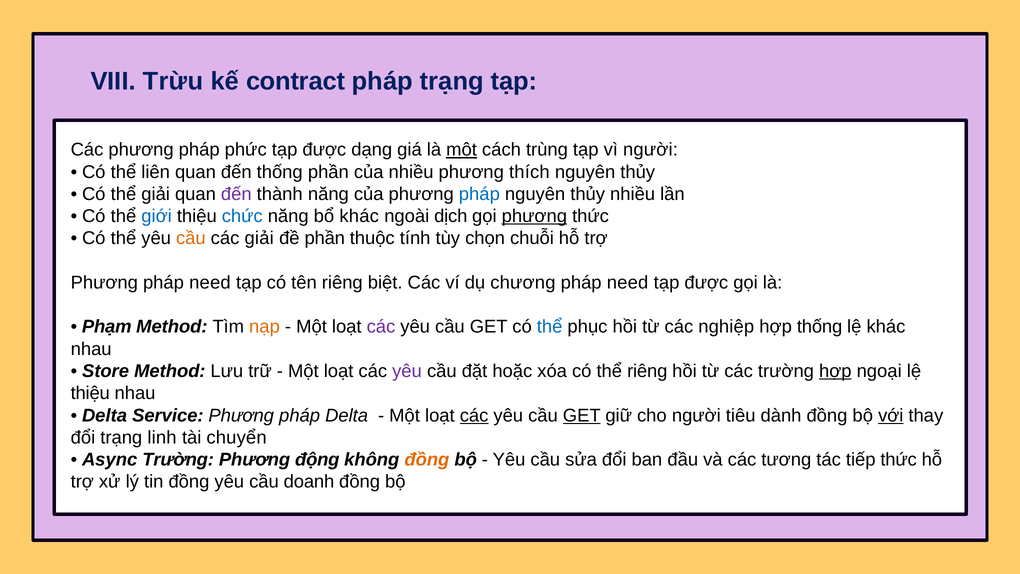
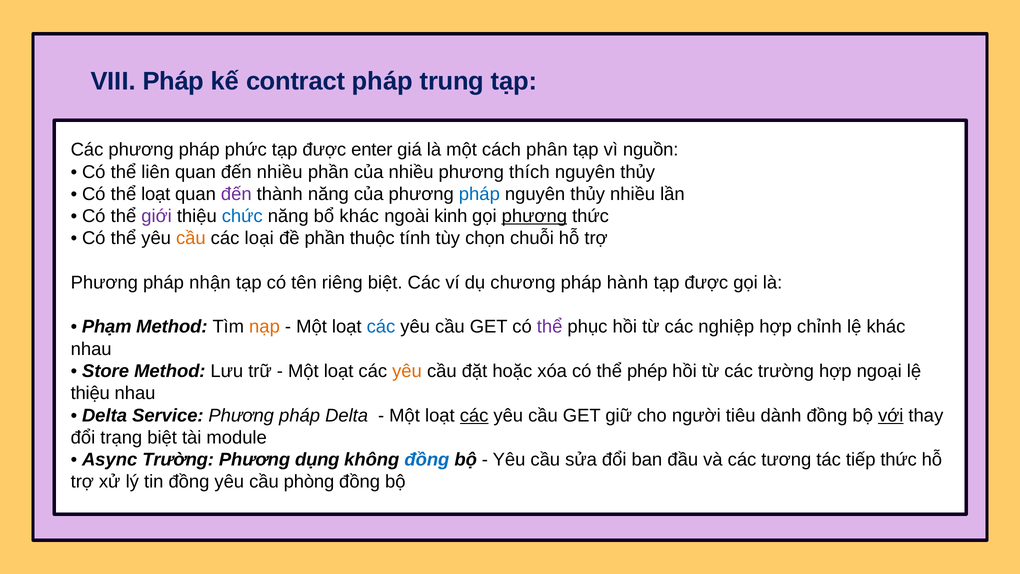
VIII Trừu: Trừu -> Pháp
pháp trạng: trạng -> trung
dạng: dạng -> enter
một at (462, 150) underline: present -> none
trùng: trùng -> phân
vì người: người -> nguồn
đến thống: thống -> nhiều
thể giải: giải -> loạt
giới colour: blue -> purple
dịch: dịch -> kinh
các giải: giải -> loại
Phương pháp need: need -> nhận
need at (628, 282): need -> hành
các at (381, 327) colour: purple -> blue
thể at (550, 327) colour: blue -> purple
hợp thống: thống -> chỉnh
yêu at (407, 371) colour: purple -> orange
thể riêng: riêng -> phép
hợp at (835, 371) underline: present -> none
GET at (582, 415) underline: present -> none
trạng linh: linh -> biệt
chuyển: chuyển -> module
động: động -> dụng
đồng at (427, 460) colour: orange -> blue
doanh: doanh -> phòng
